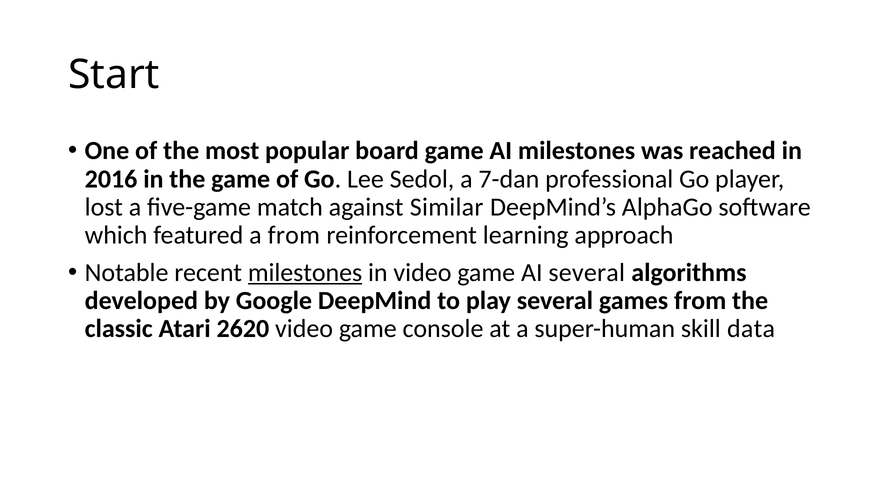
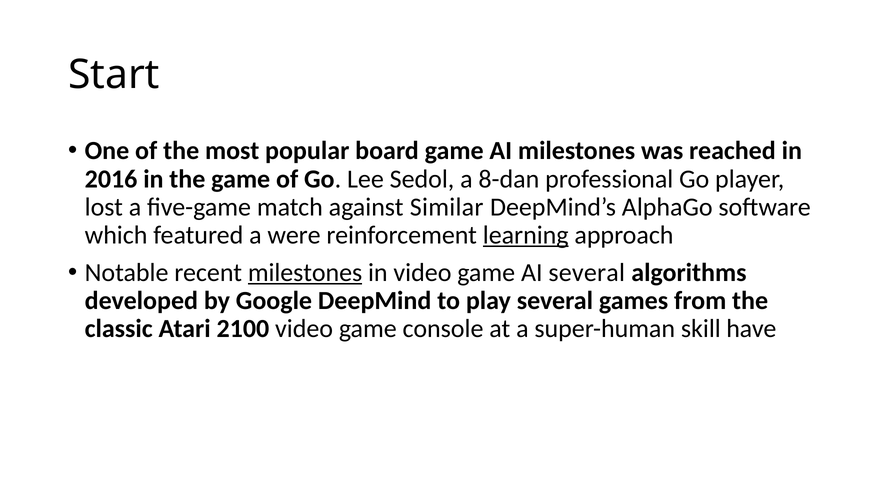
7-dan: 7-dan -> 8-dan
a from: from -> were
learning underline: none -> present
2620: 2620 -> 2100
data: data -> have
